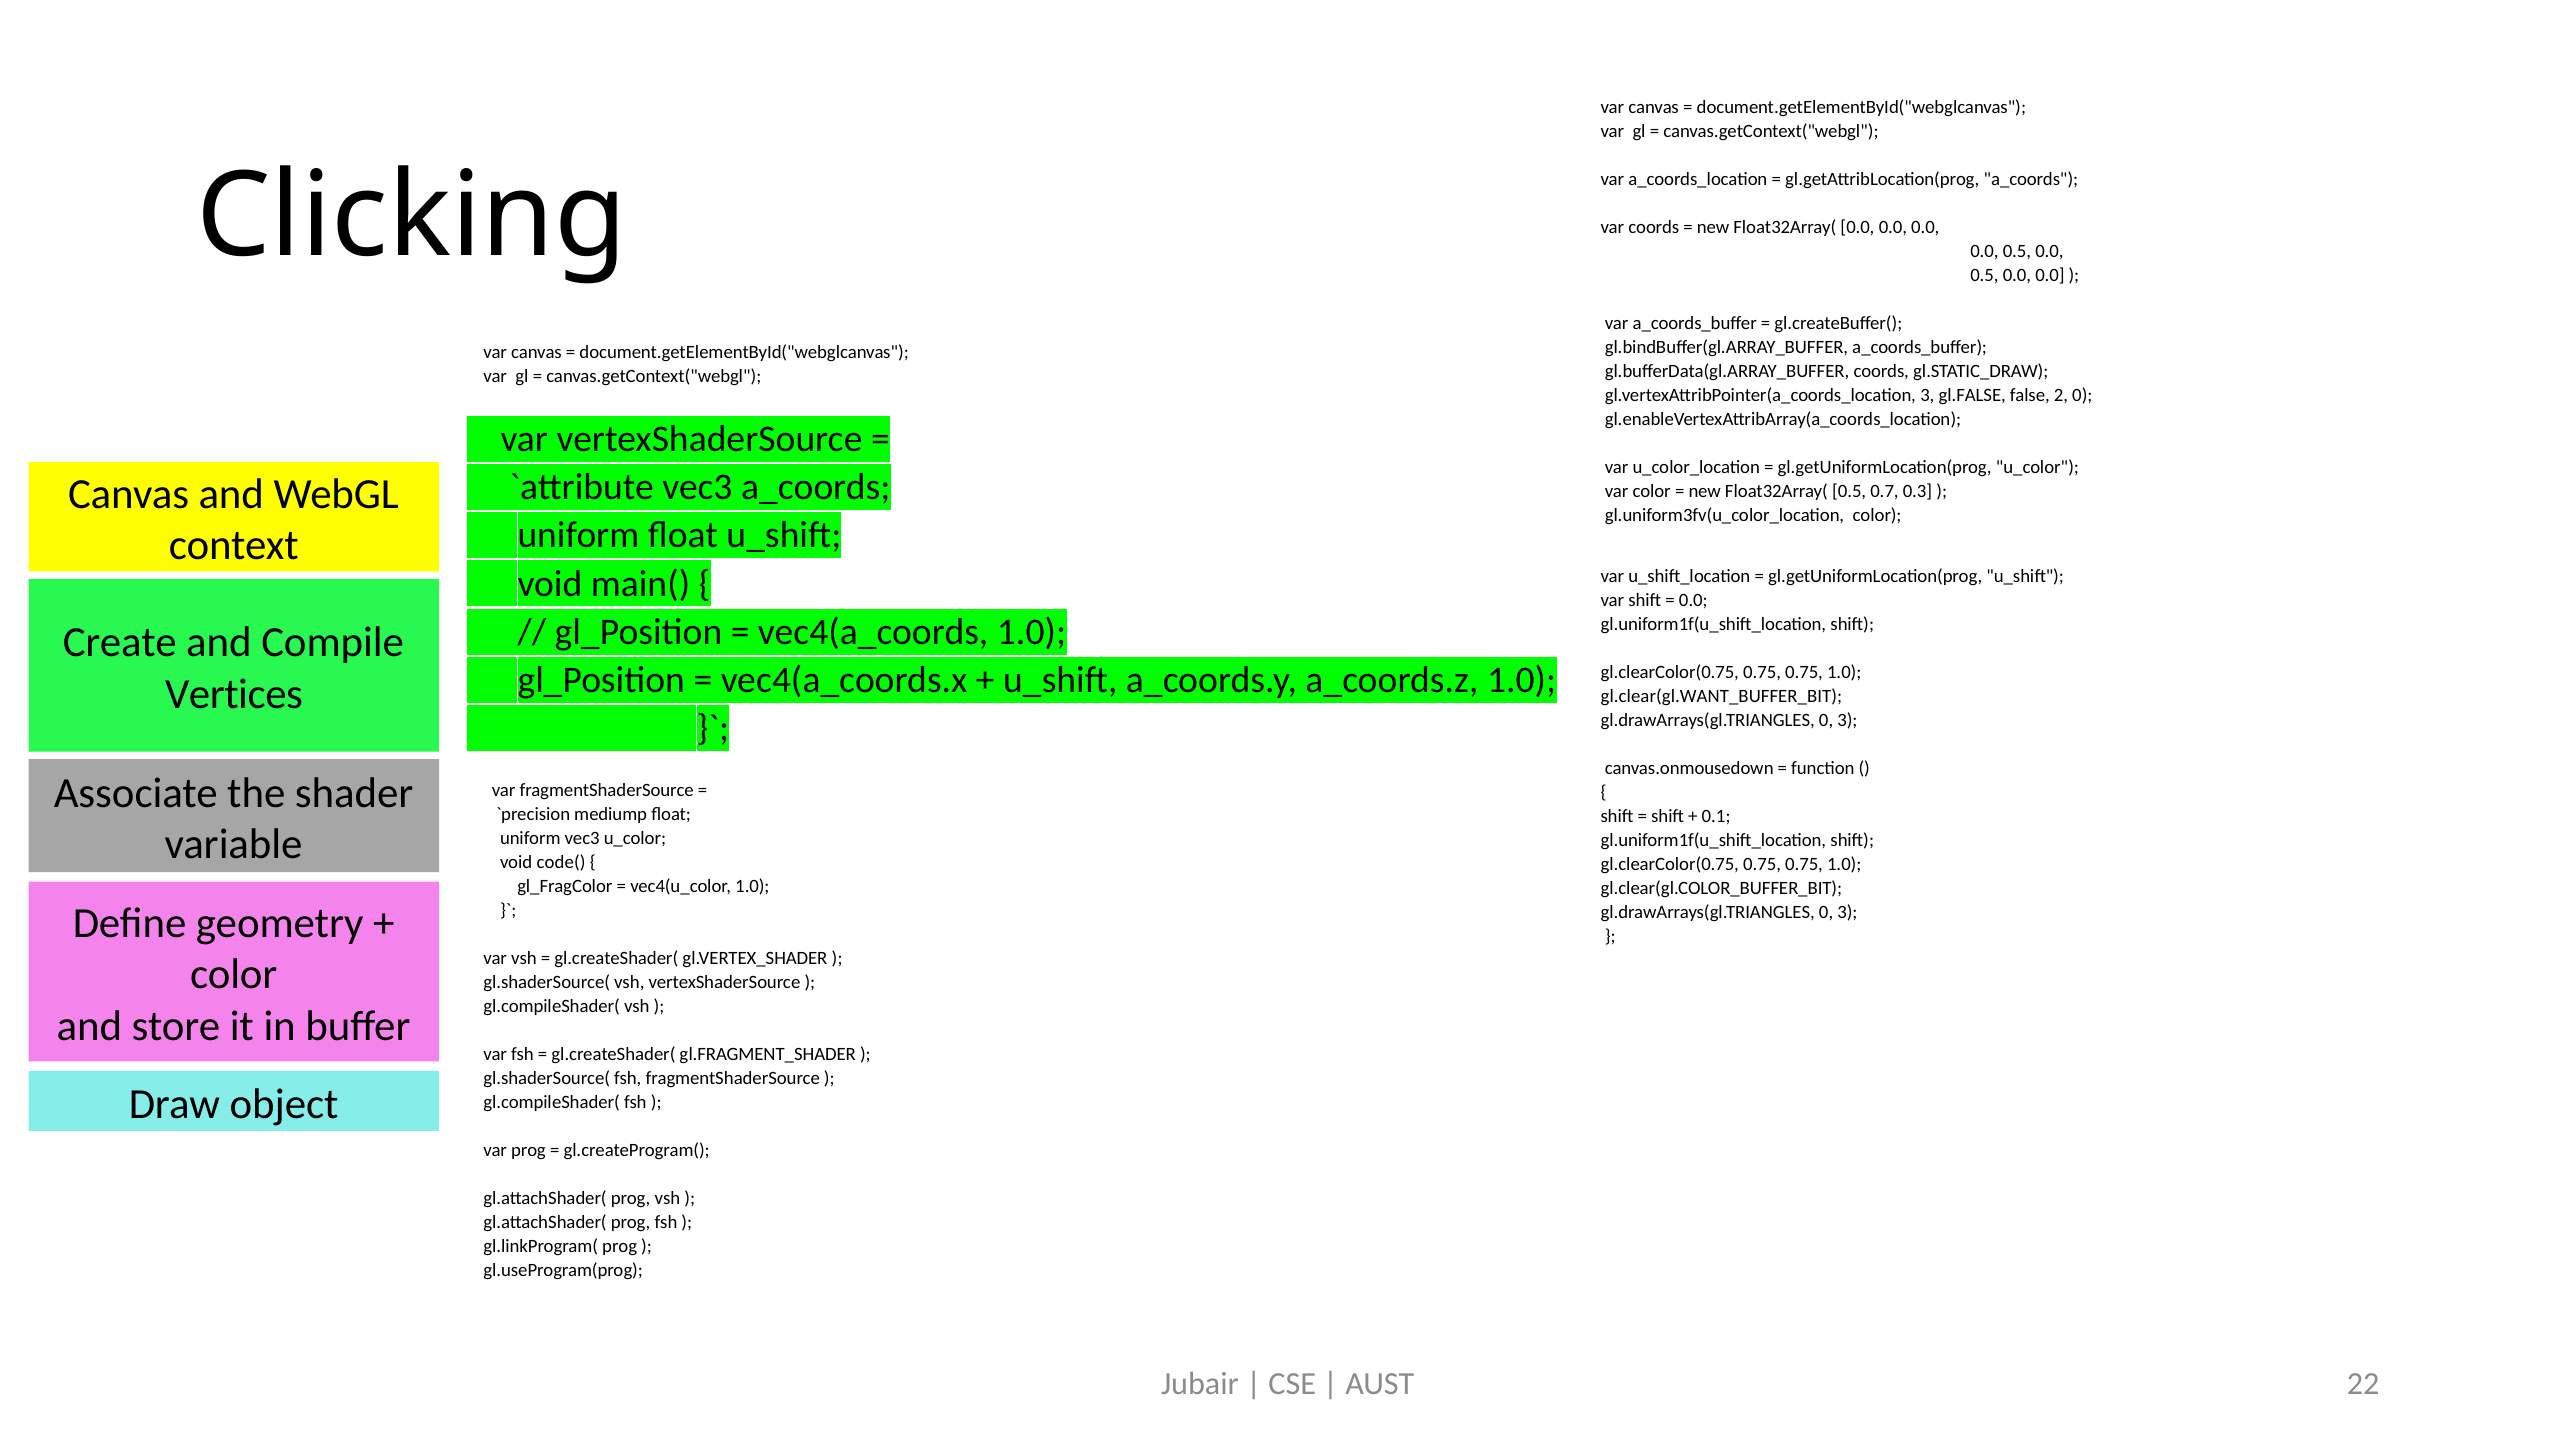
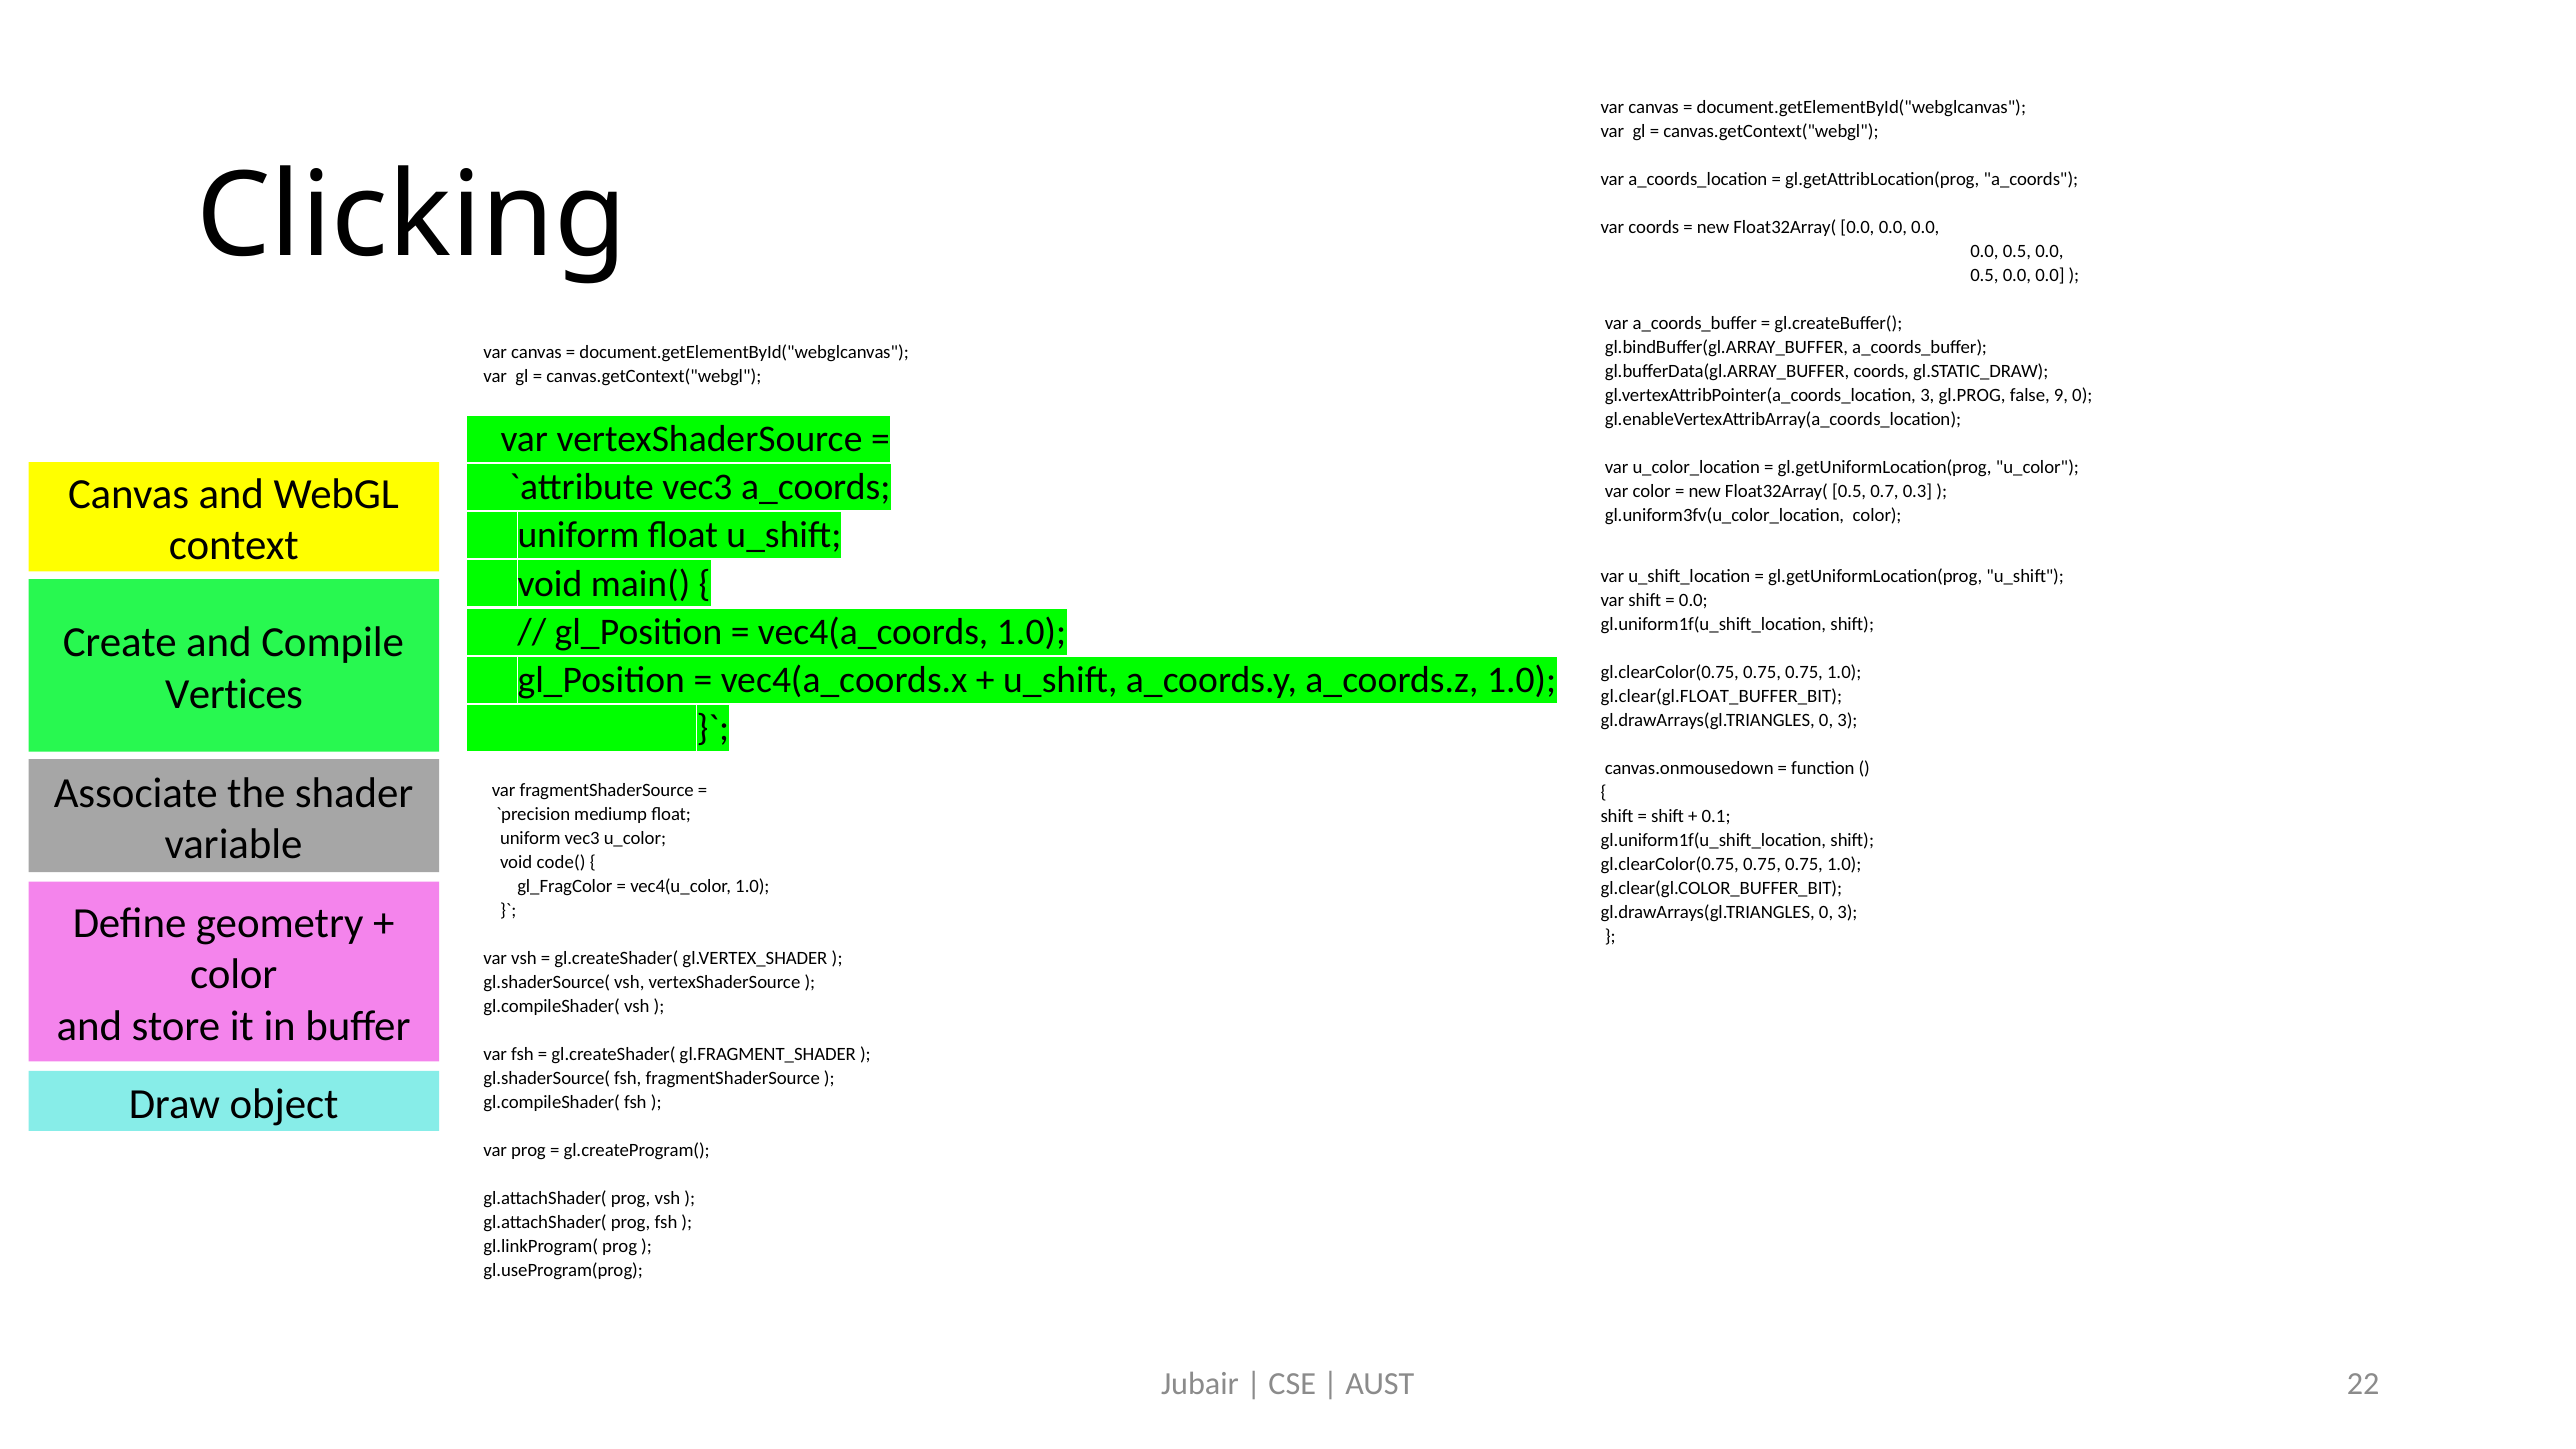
gl.FALSE: gl.FALSE -> gl.PROG
2: 2 -> 9
gl.clear(gl.WANT_BUFFER_BIT: gl.clear(gl.WANT_BUFFER_BIT -> gl.clear(gl.FLOAT_BUFFER_BIT
